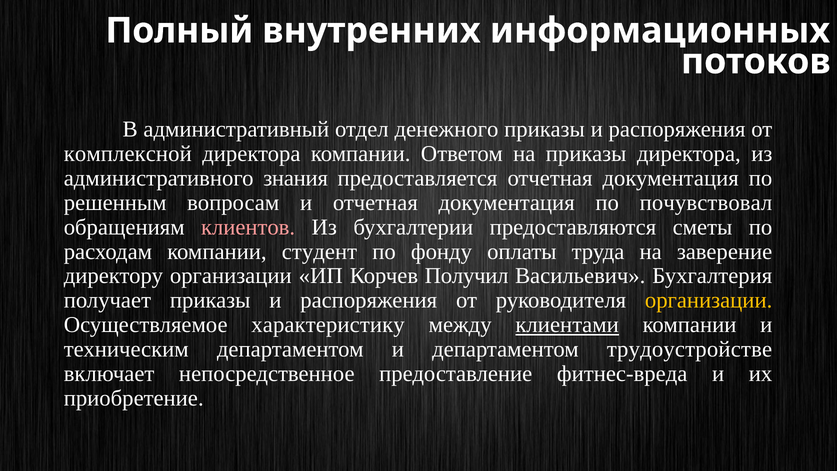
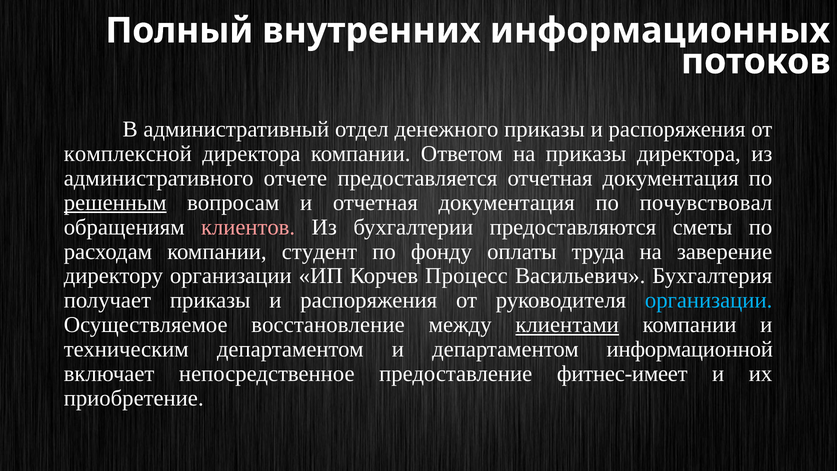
знания: знания -> отчете
решенным underline: none -> present
Получил: Получил -> Процесс
организации at (709, 300) colour: yellow -> light blue
характеристику: характеристику -> восстановление
трудоустройстве: трудоустройстве -> информационной
фитнес-вреда: фитнес-вреда -> фитнес-имеет
